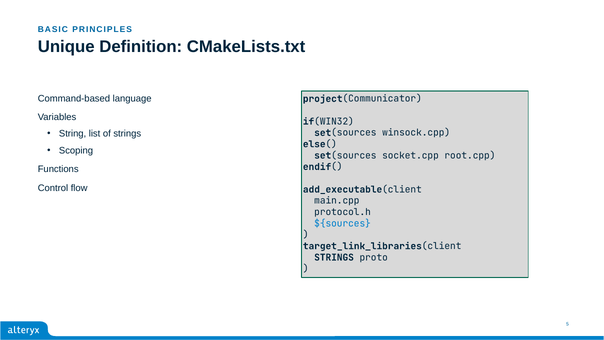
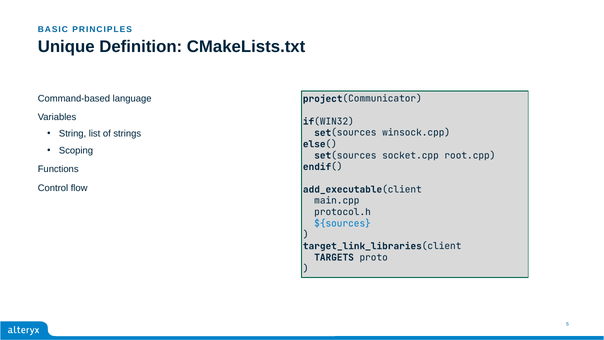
STRINGS at (334, 257): STRINGS -> TARGETS
